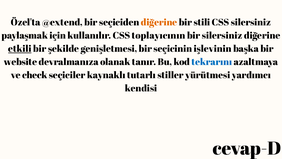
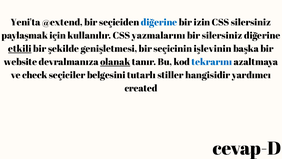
Özel'ta: Özel'ta -> Yeni'ta
diğerine at (159, 22) colour: orange -> blue
stili: stili -> izin
toplayıcının: toplayıcının -> yazmalarını
olanak underline: none -> present
kaynaklı: kaynaklı -> belgesini
yürütmesi: yürütmesi -> hangisidir
kendisi: kendisi -> created
